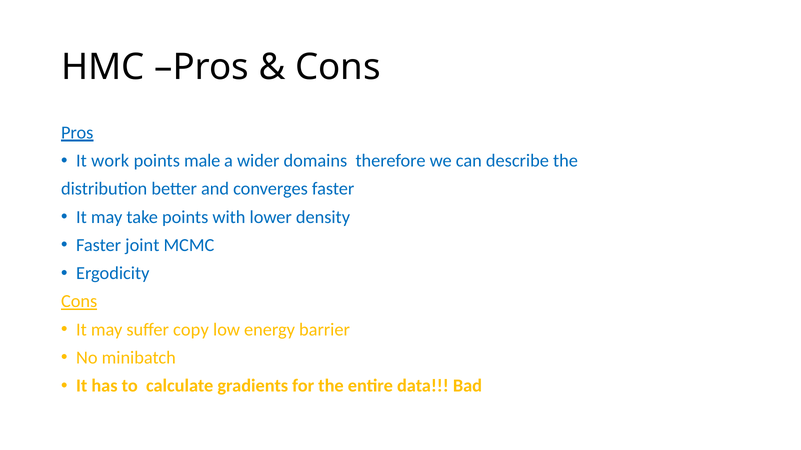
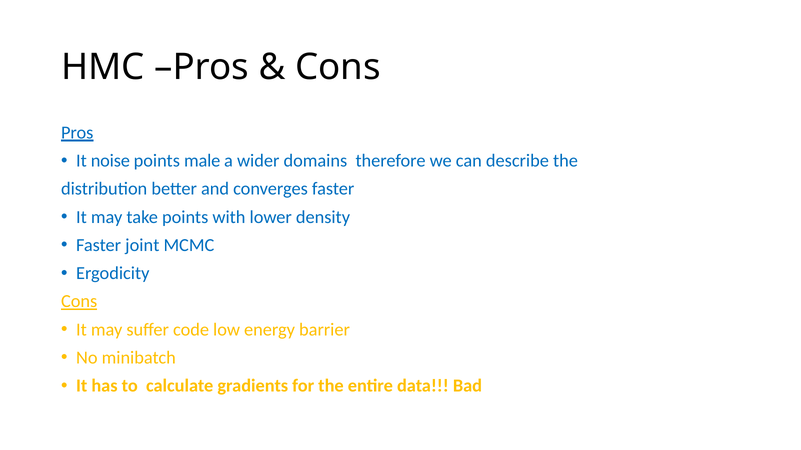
work: work -> noise
copy: copy -> code
